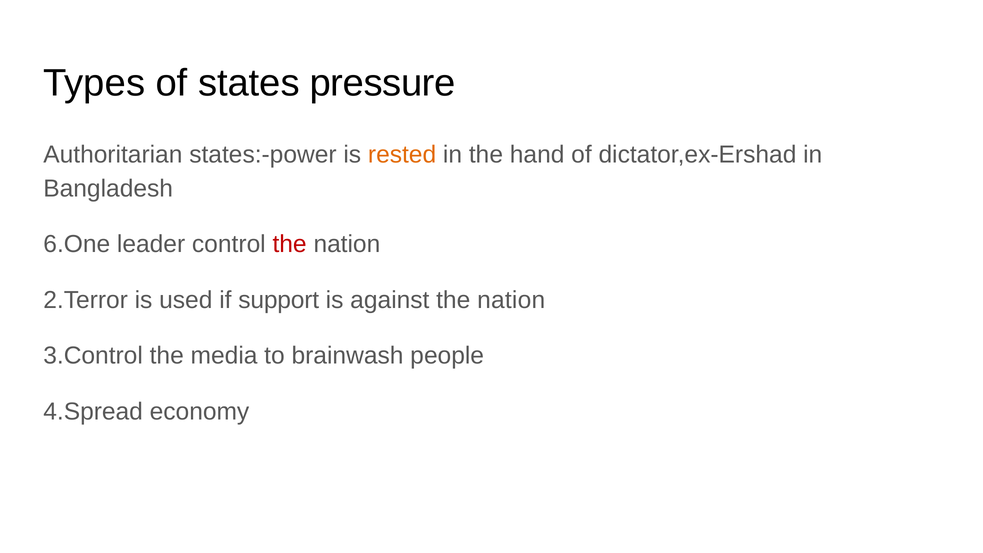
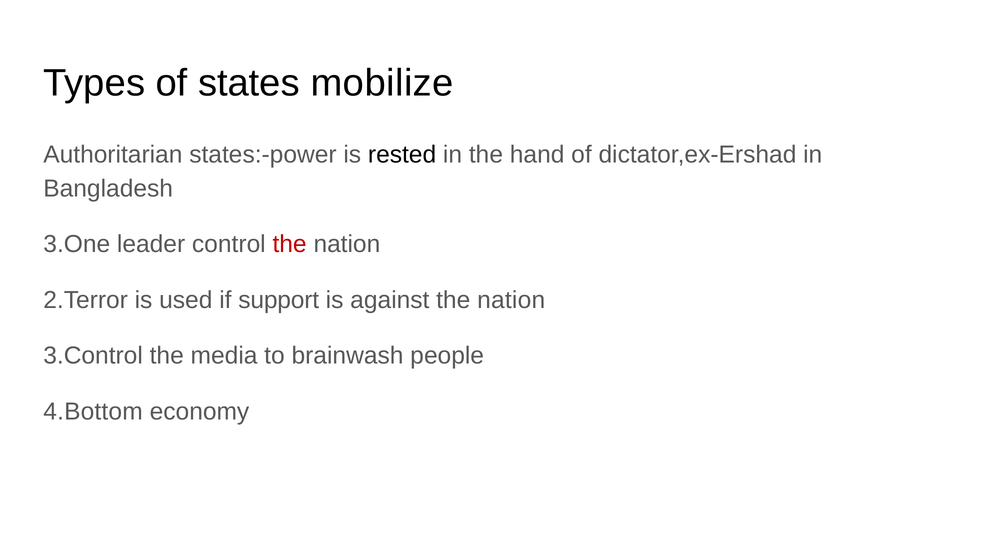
pressure: pressure -> mobilize
rested colour: orange -> black
6.One: 6.One -> 3.One
4.Spread: 4.Spread -> 4.Bottom
